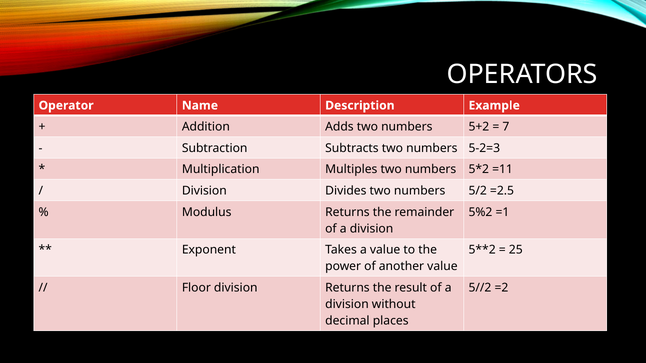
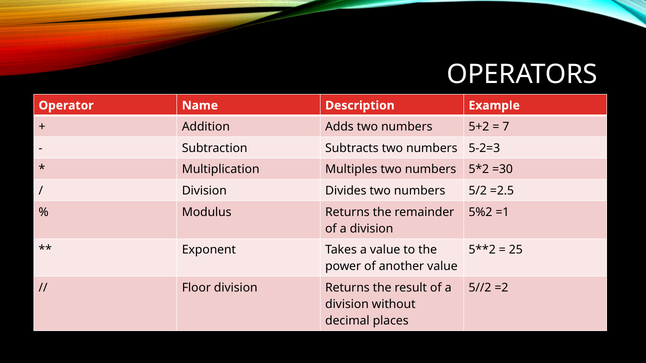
=11: =11 -> =30
